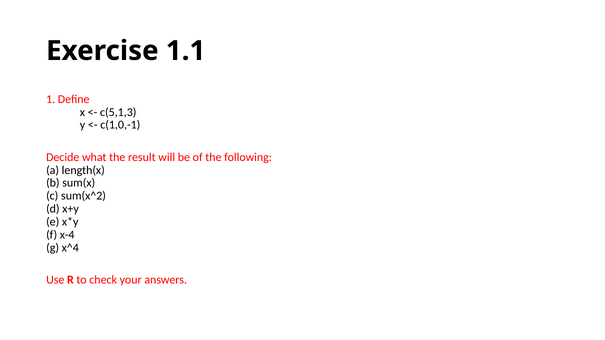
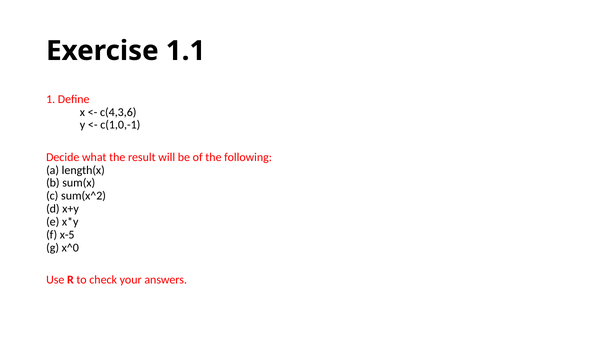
c(5,1,3: c(5,1,3 -> c(4,3,6
x-4: x-4 -> x-5
x^4: x^4 -> x^0
